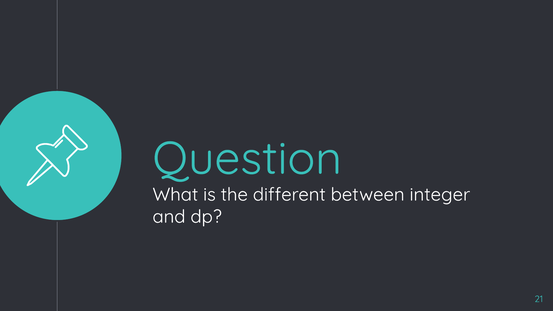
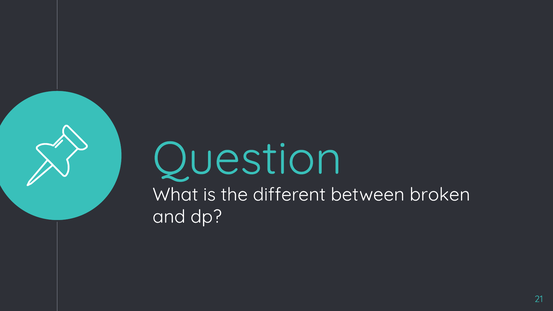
integer: integer -> broken
